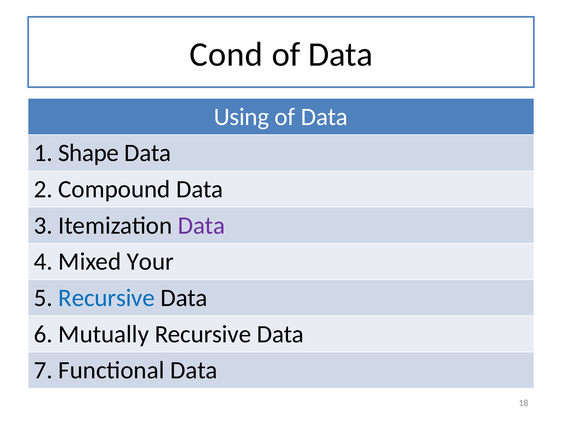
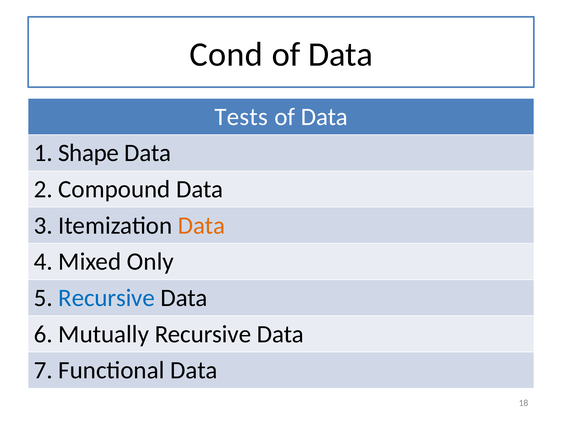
Using: Using -> Tests
Data at (201, 225) colour: purple -> orange
Your: Your -> Only
